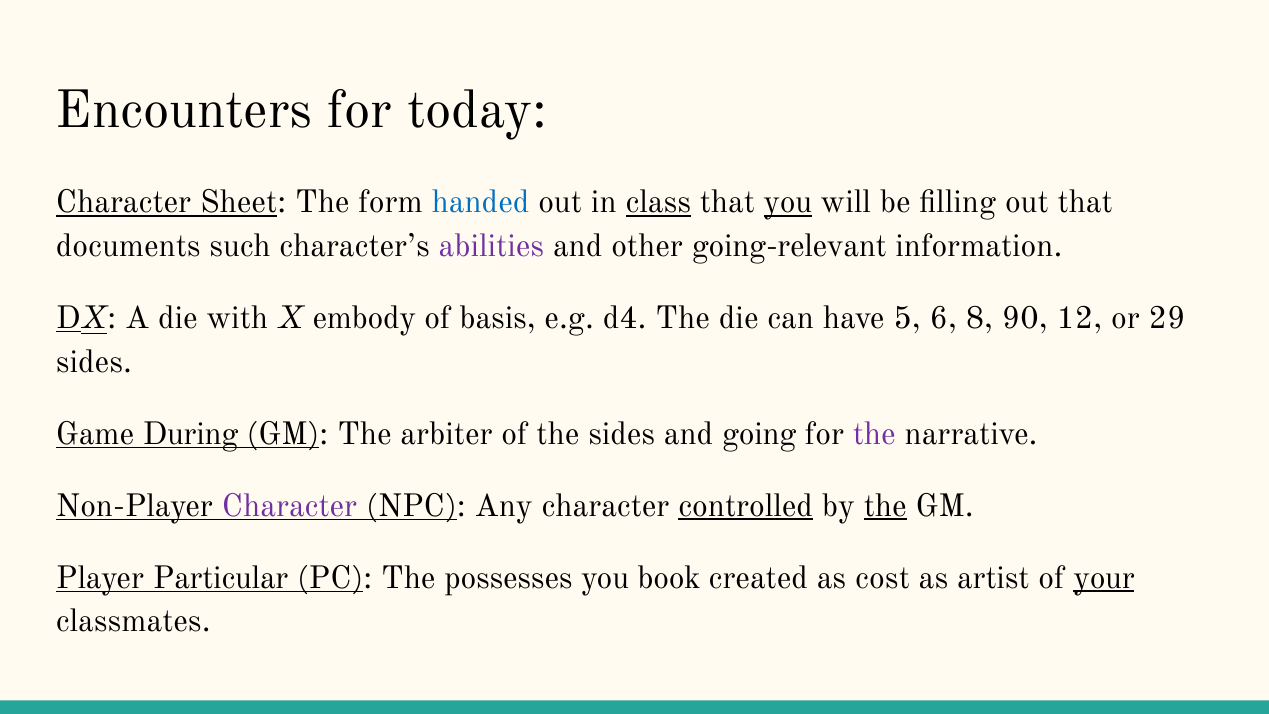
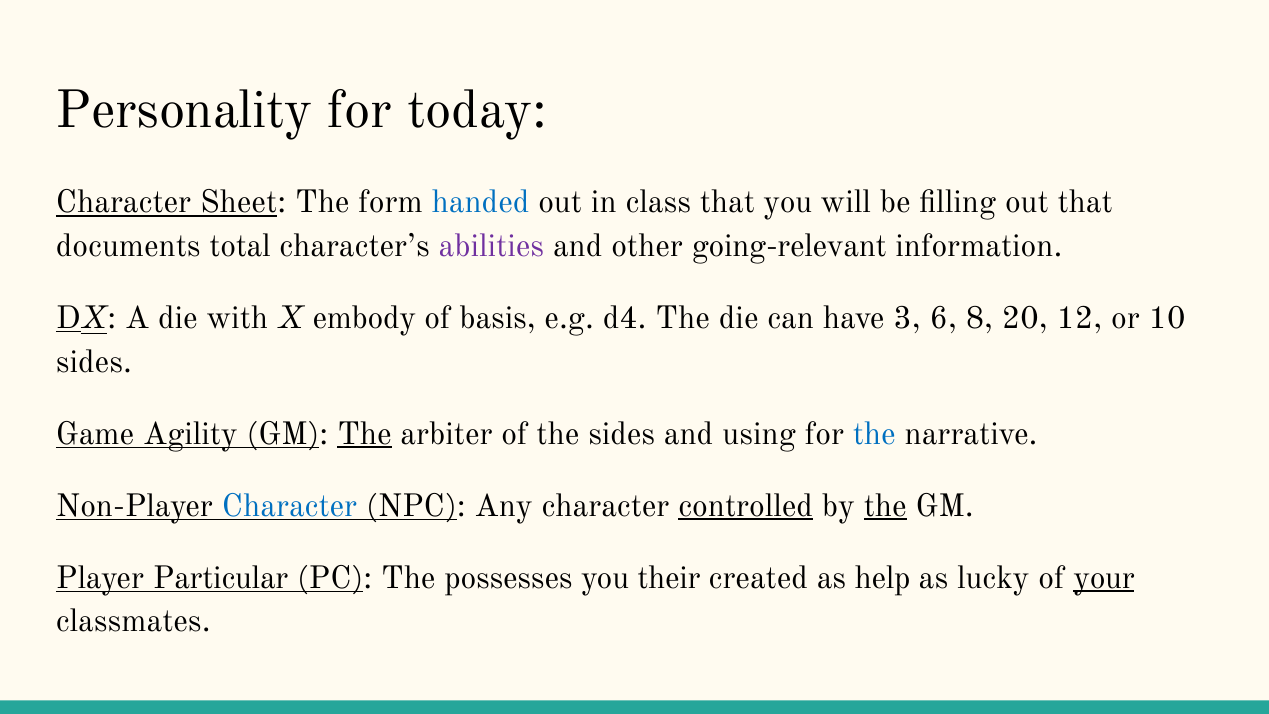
Encounters: Encounters -> Personality
class underline: present -> none
you at (788, 202) underline: present -> none
such: such -> total
5: 5 -> 3
90: 90 -> 20
29: 29 -> 10
During: During -> Agility
The at (364, 434) underline: none -> present
going: going -> using
the at (874, 434) colour: purple -> blue
Character at (290, 506) colour: purple -> blue
book: book -> their
cost: cost -> help
artist: artist -> lucky
